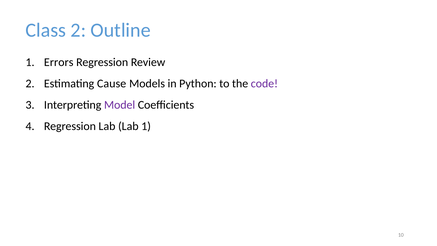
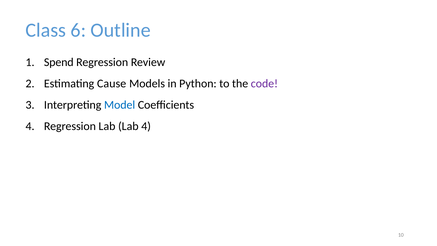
Class 2: 2 -> 6
Errors: Errors -> Spend
Model colour: purple -> blue
Lab 1: 1 -> 4
